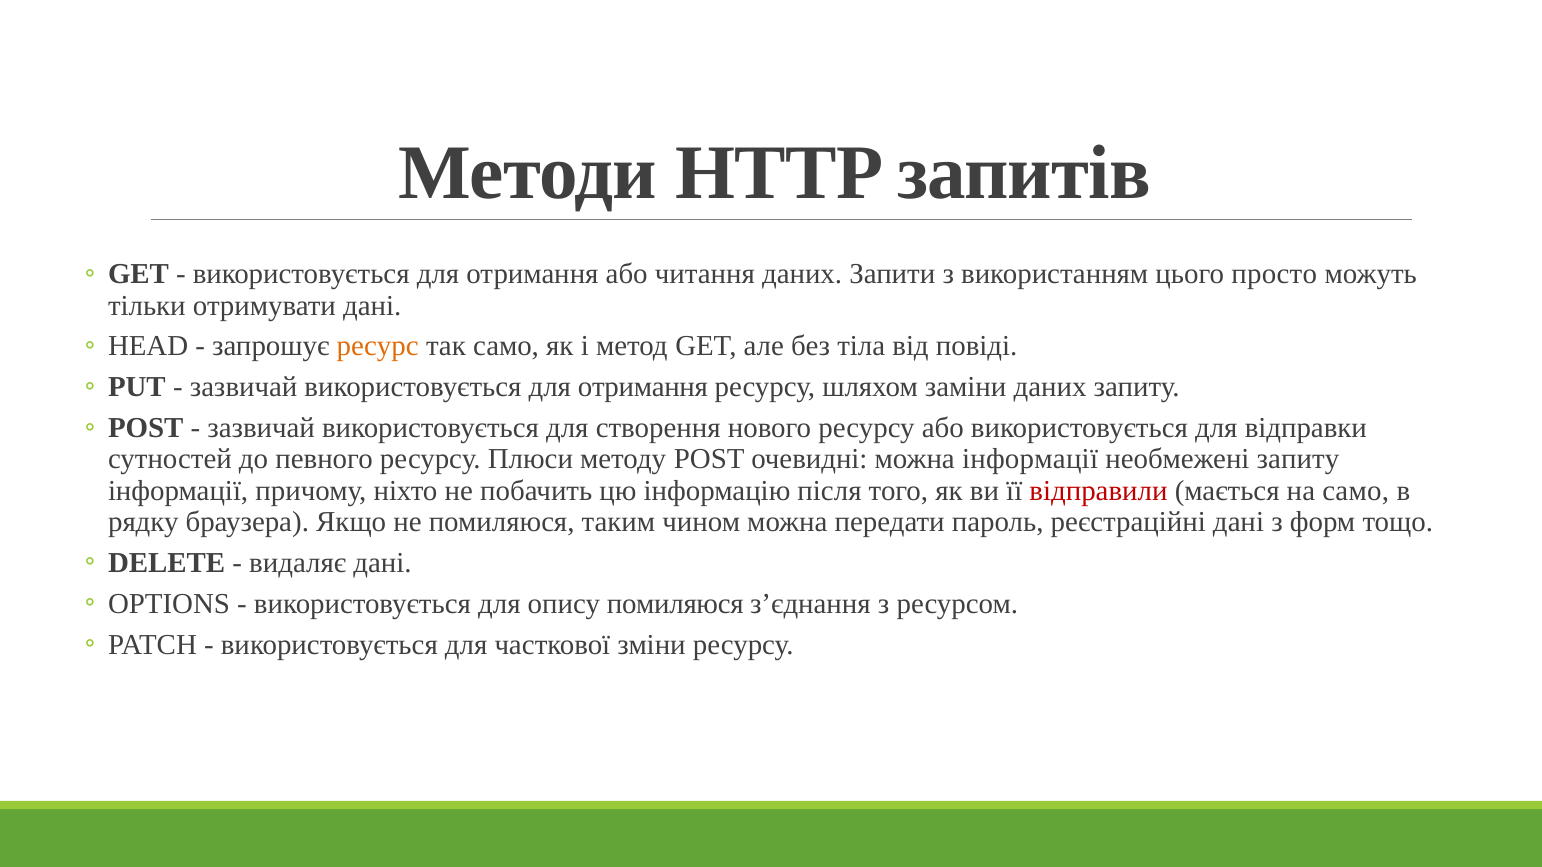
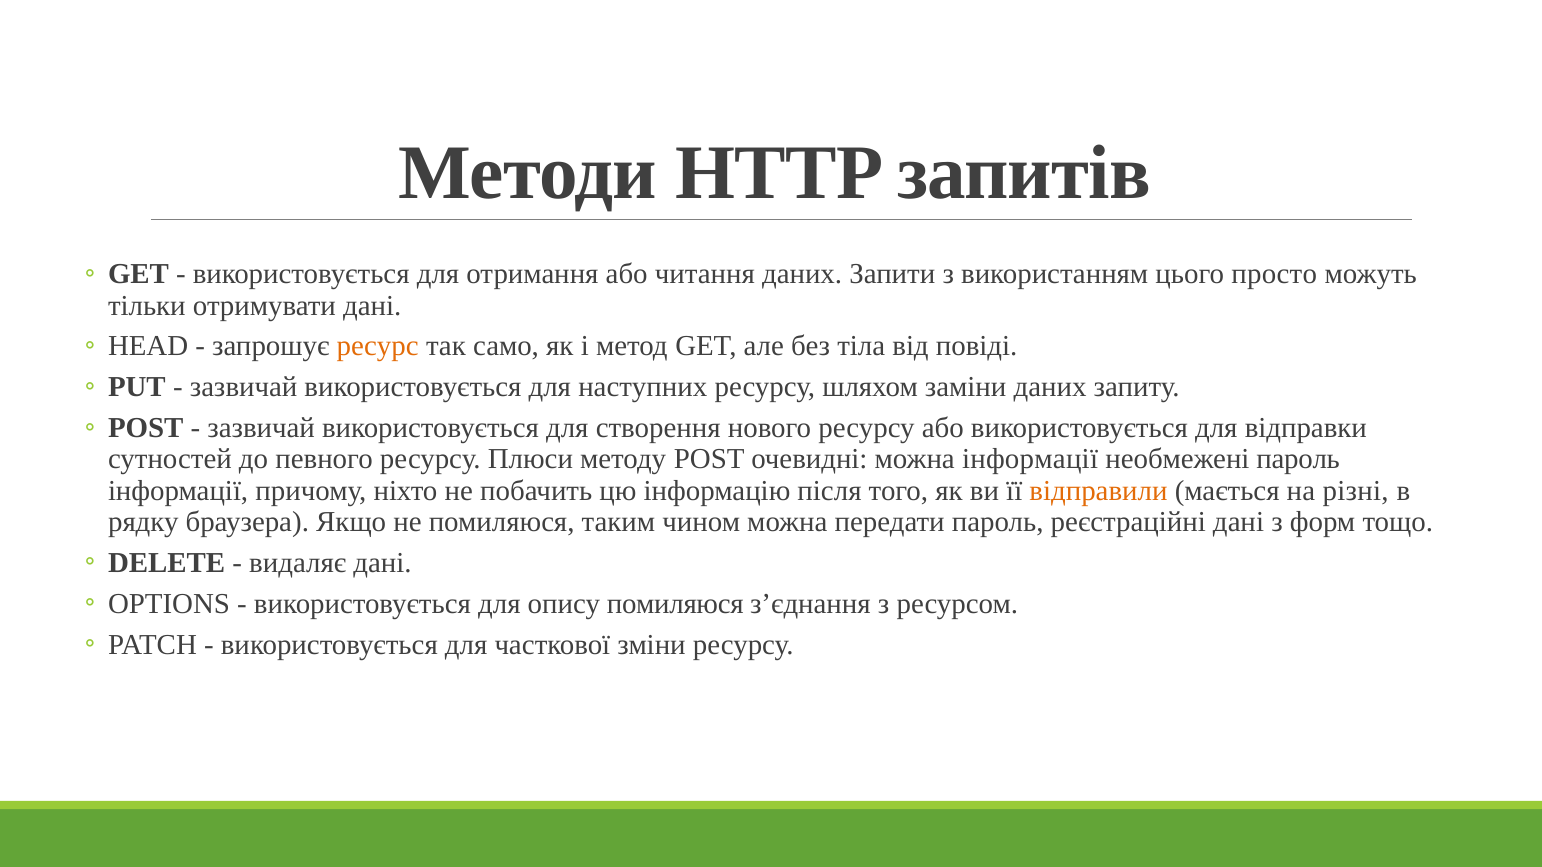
зазвичай використовується для отримання: отримання -> наступних
необмежені запиту: запиту -> пароль
відправили colour: red -> orange
на само: само -> різні
